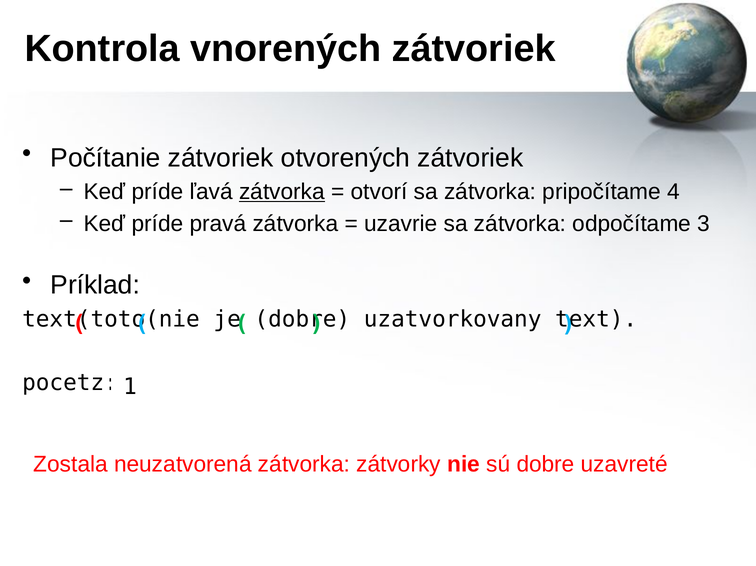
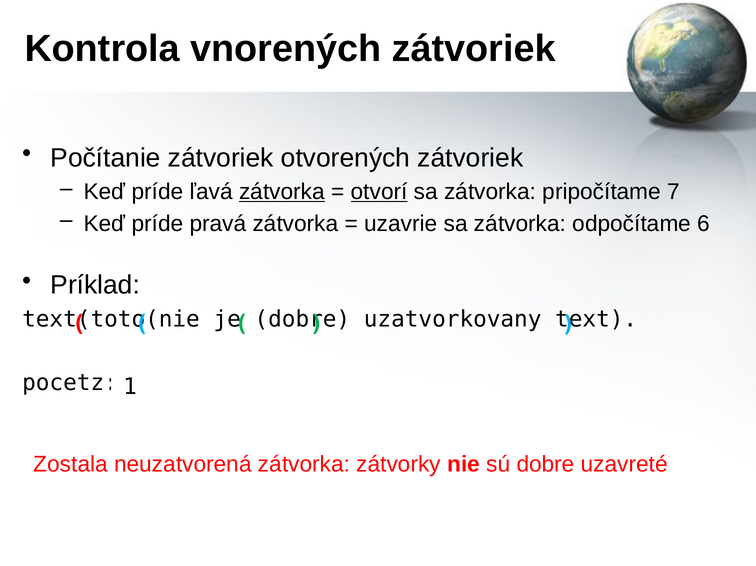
otvorí underline: none -> present
4: 4 -> 7
3: 3 -> 6
